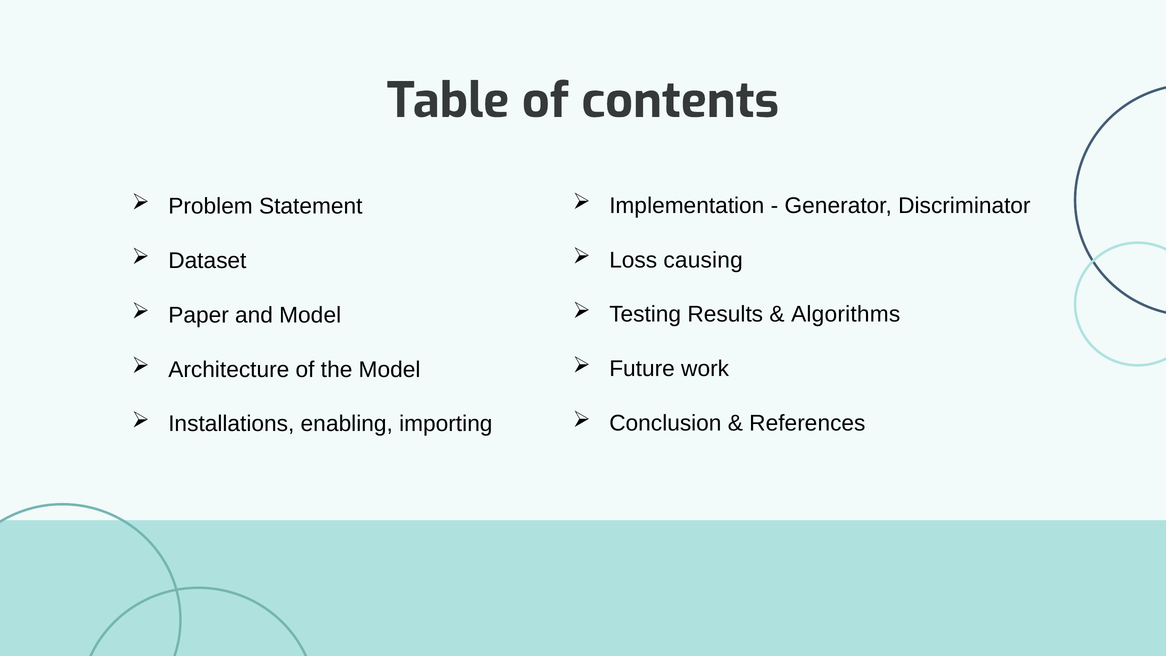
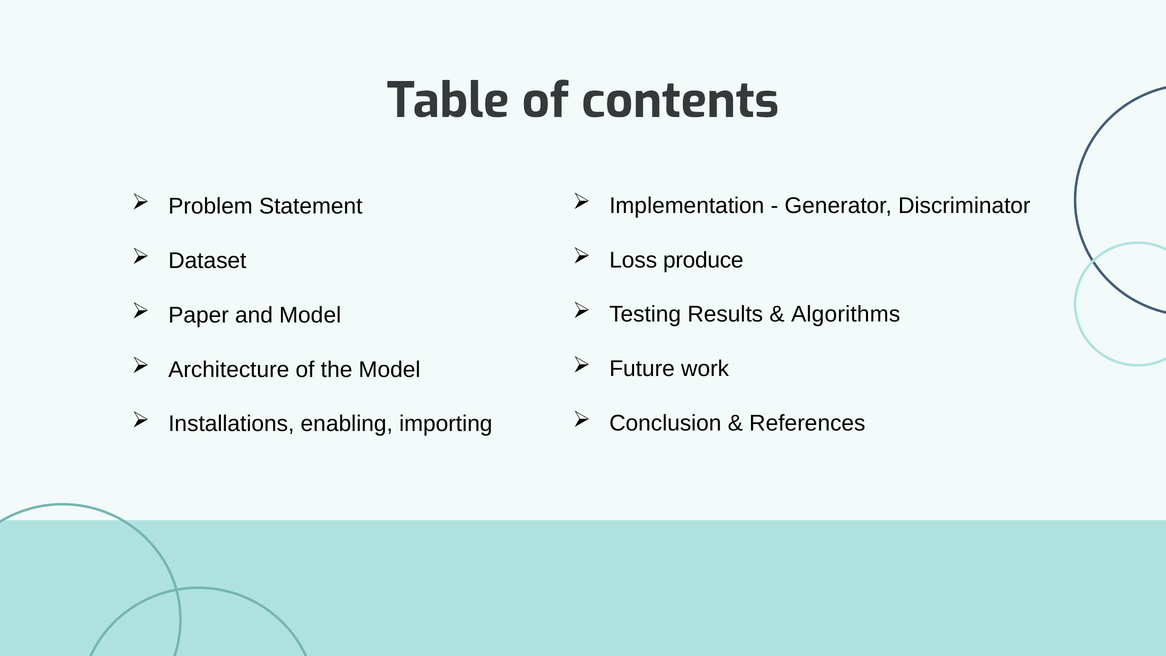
causing: causing -> produce
